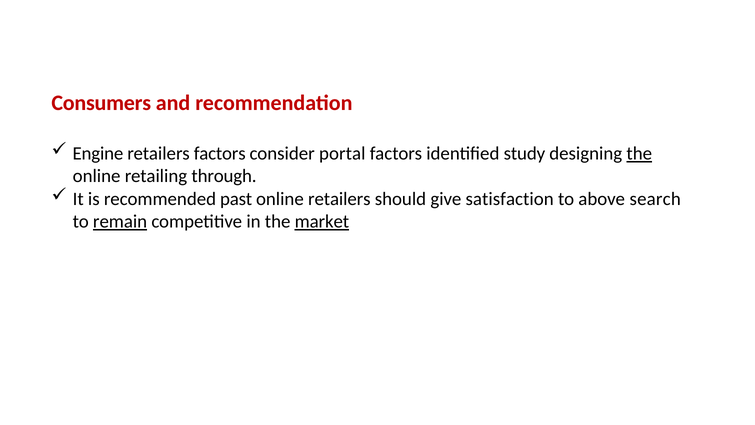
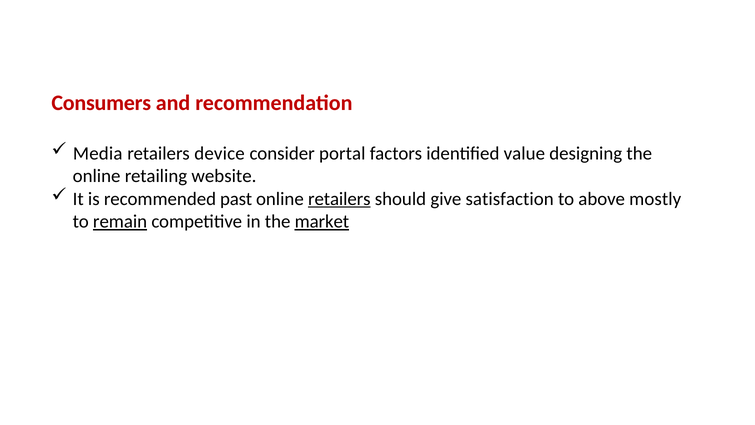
Engine: Engine -> Media
retailers factors: factors -> device
study: study -> value
the at (639, 153) underline: present -> none
through: through -> website
retailers at (339, 199) underline: none -> present
search: search -> mostly
